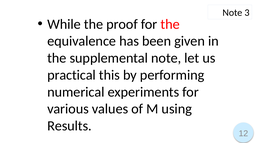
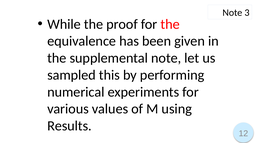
practical: practical -> sampled
